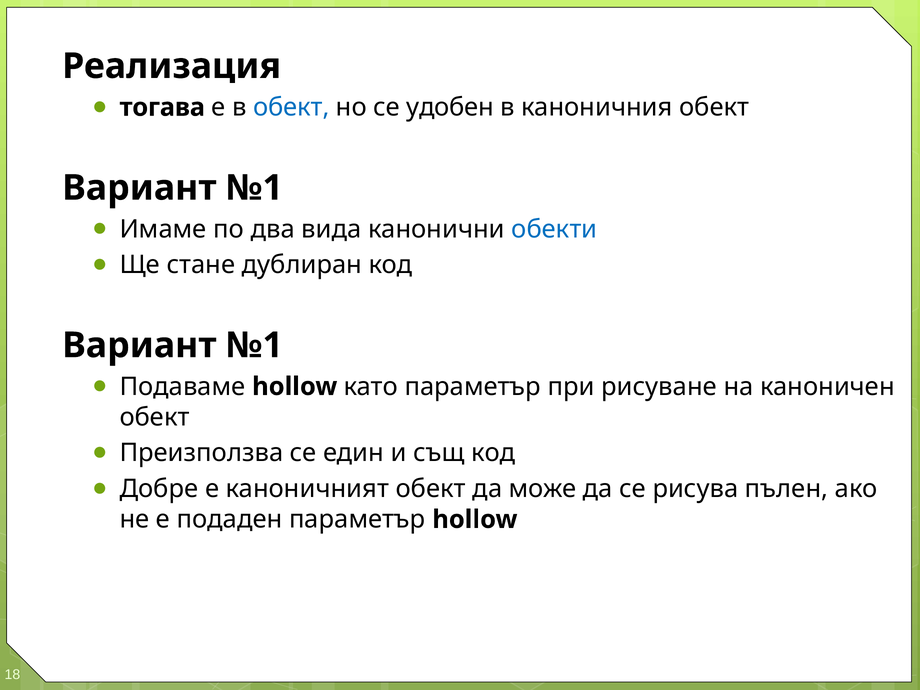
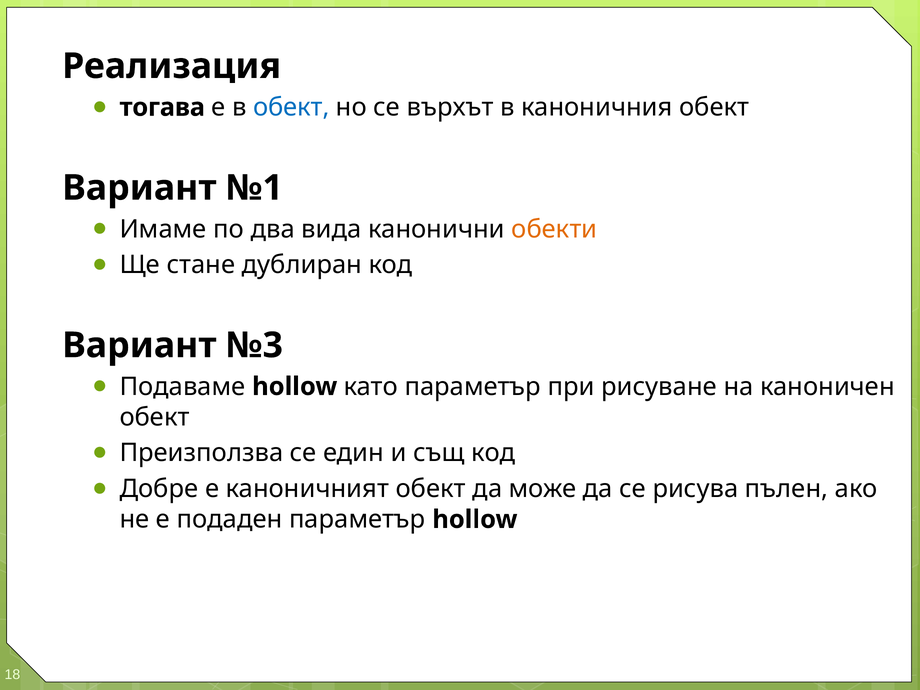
удобен: удобен -> върхът
обекти colour: blue -> orange
№1 at (254, 345): №1 -> №3
